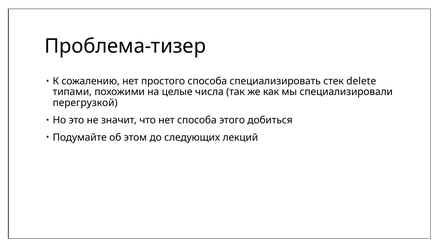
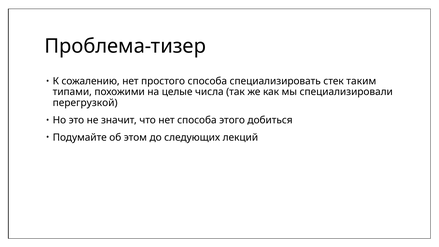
delete: delete -> таким
